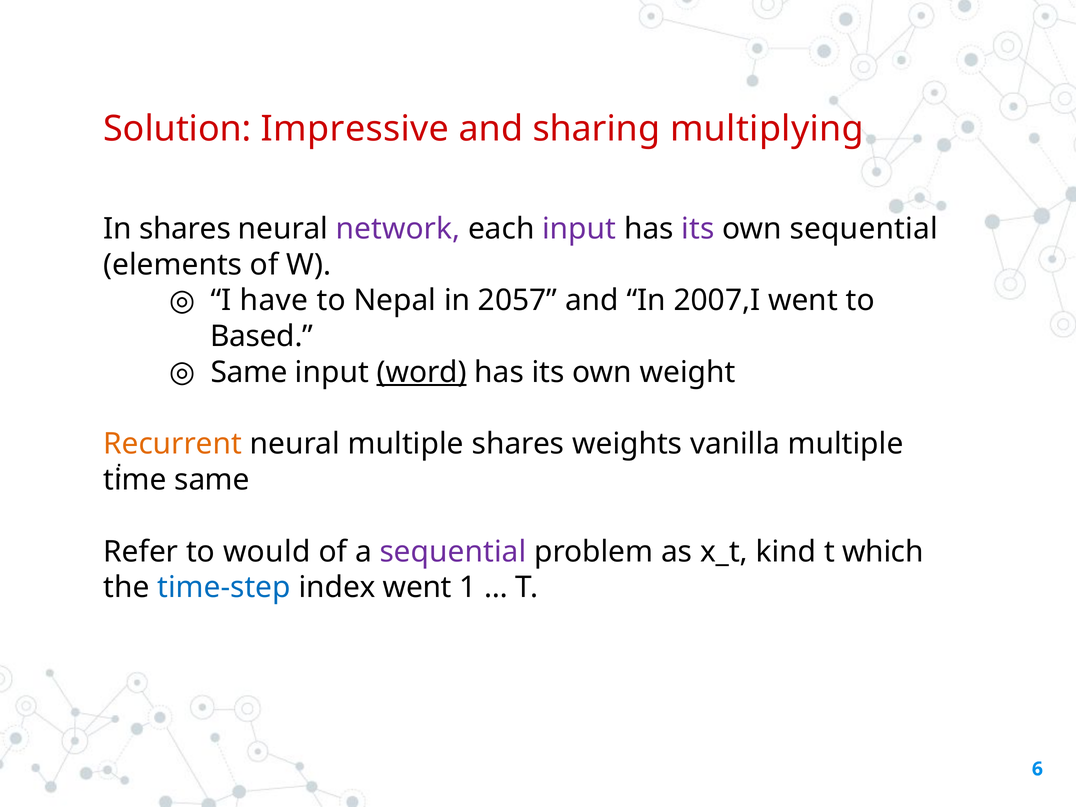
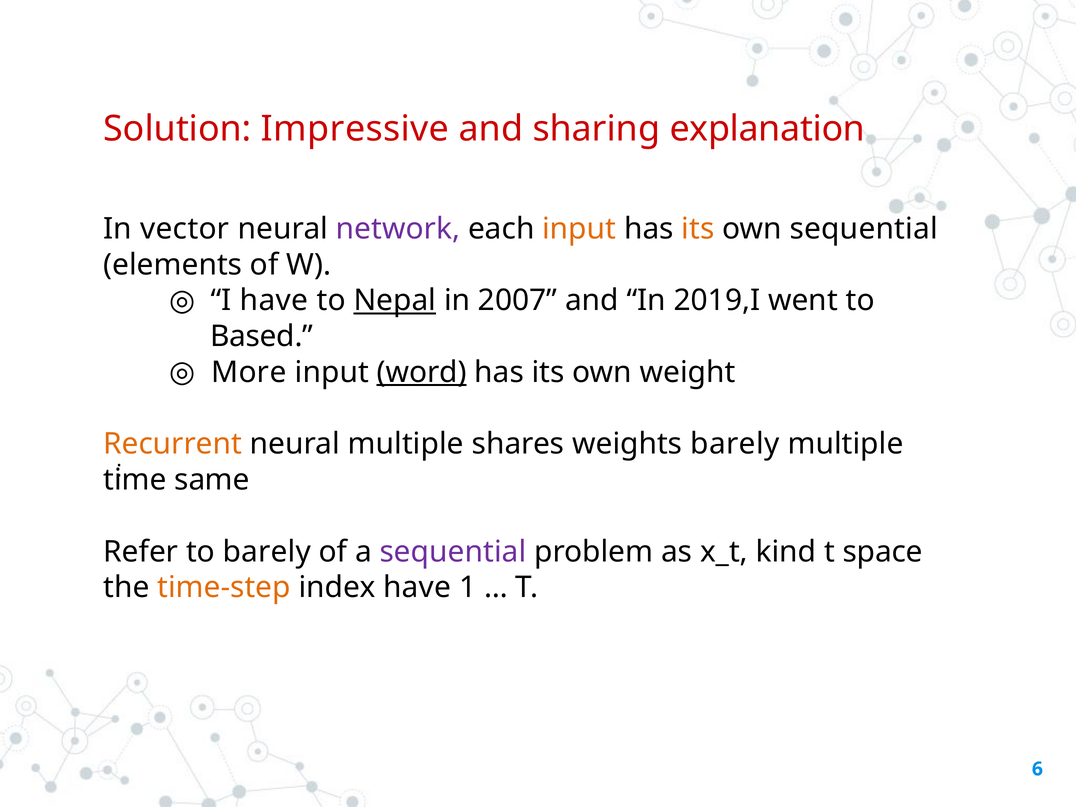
multiplying: multiplying -> explanation
In shares: shares -> vector
input at (579, 229) colour: purple -> orange
its at (698, 229) colour: purple -> orange
Nepal underline: none -> present
2057: 2057 -> 2007
2007,I: 2007,I -> 2019,I
Same at (249, 372): Same -> More
weights vanilla: vanilla -> barely
to would: would -> barely
which: which -> space
time-step colour: blue -> orange
index went: went -> have
